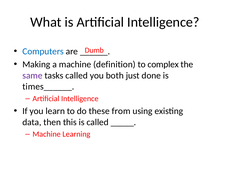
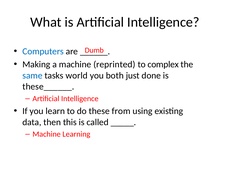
definition: definition -> reprinted
same colour: purple -> blue
tasks called: called -> world
times______: times______ -> these______
